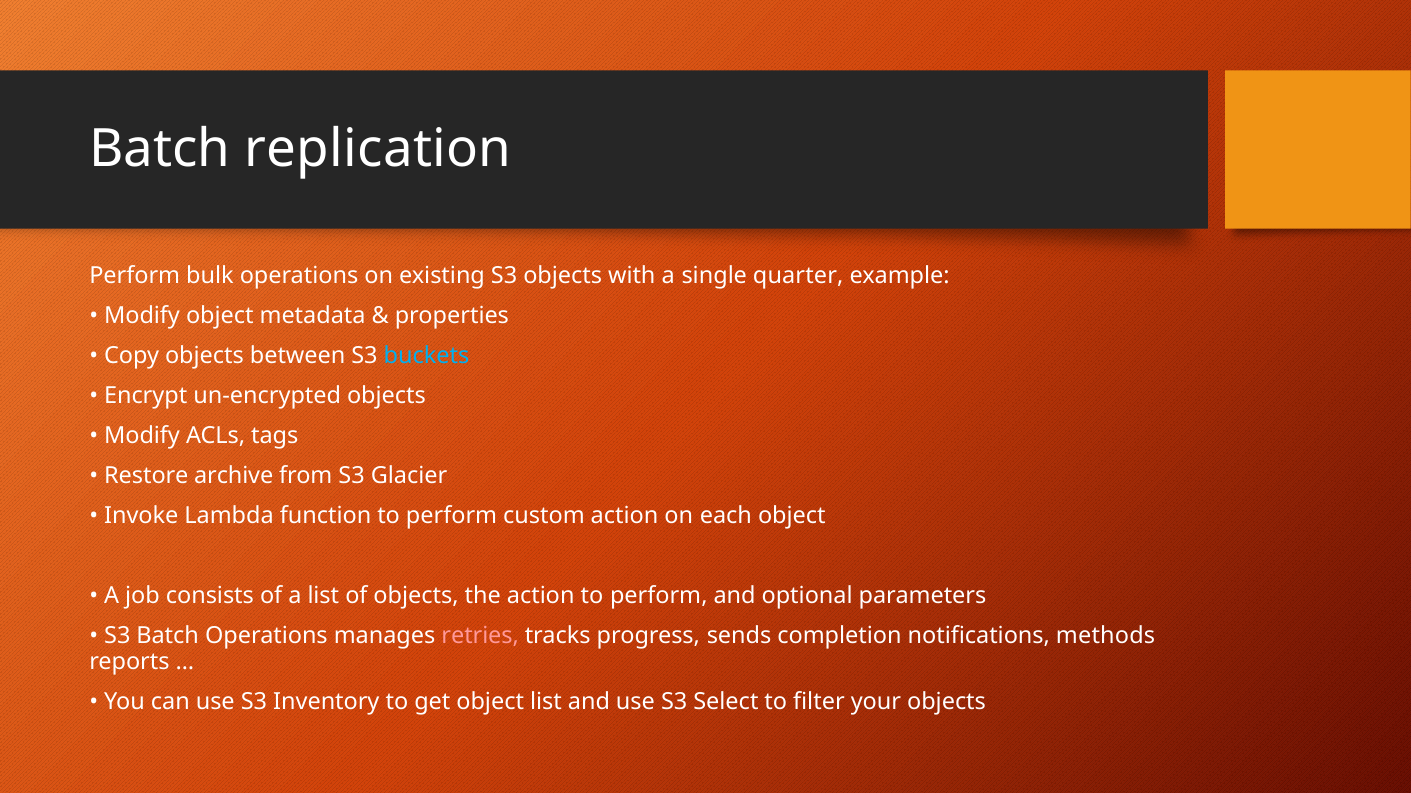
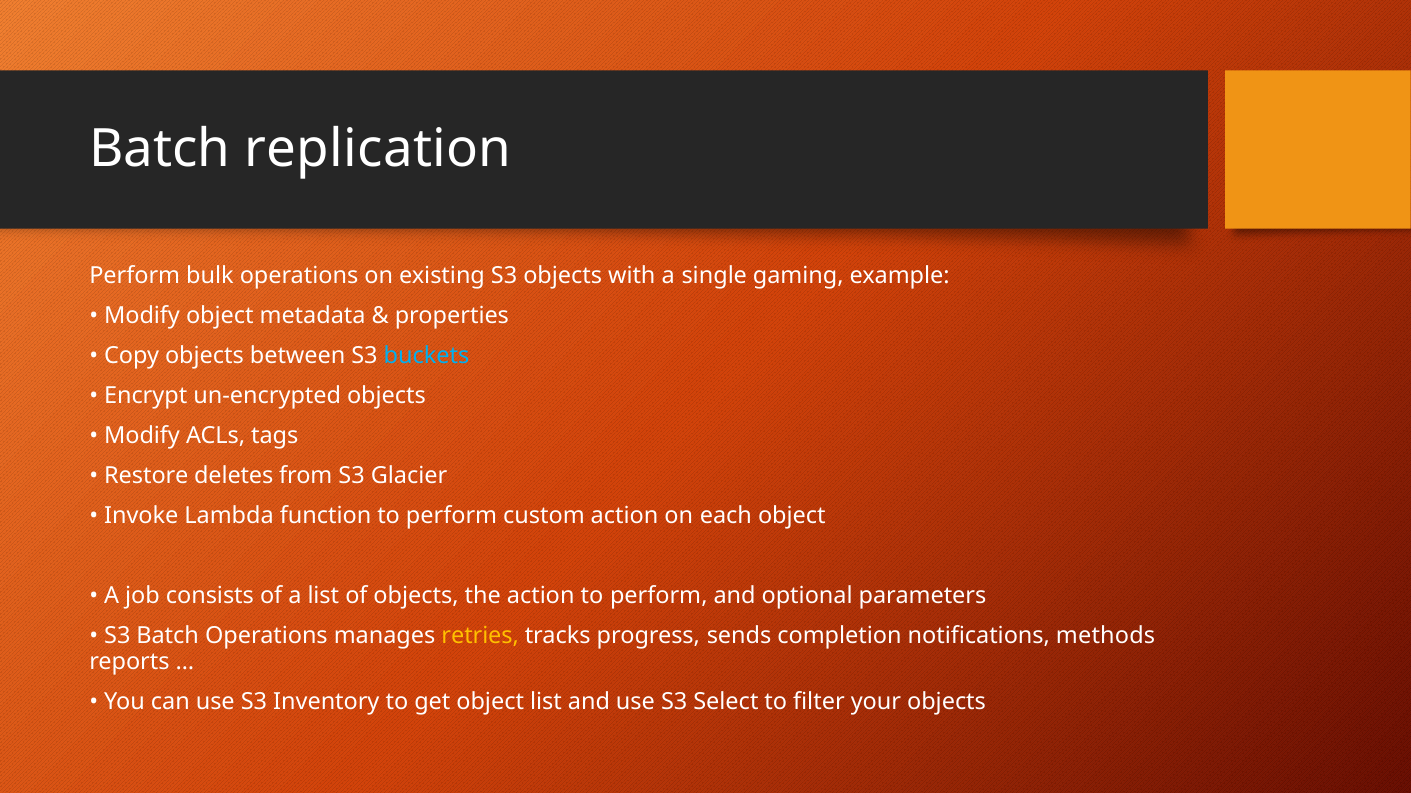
quarter: quarter -> gaming
archive: archive -> deletes
retries colour: pink -> yellow
